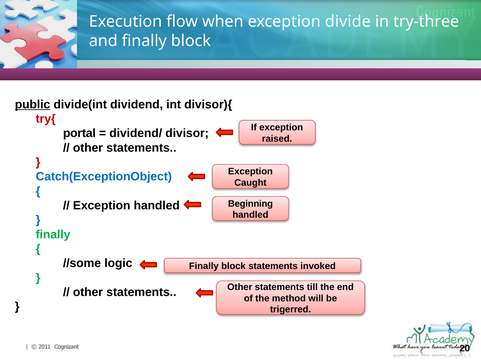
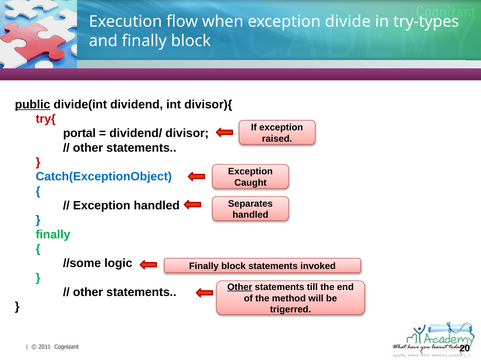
try-three: try-three -> try-types
Beginning: Beginning -> Separates
Other at (240, 287) underline: none -> present
